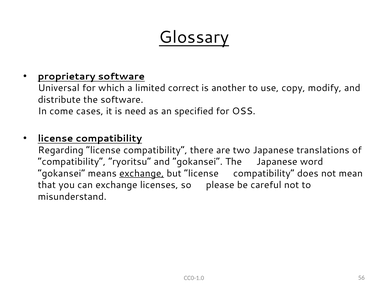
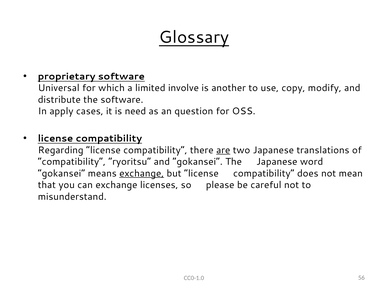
correct: correct -> involve
come: come -> apply
specified: specified -> question
are underline: none -> present
